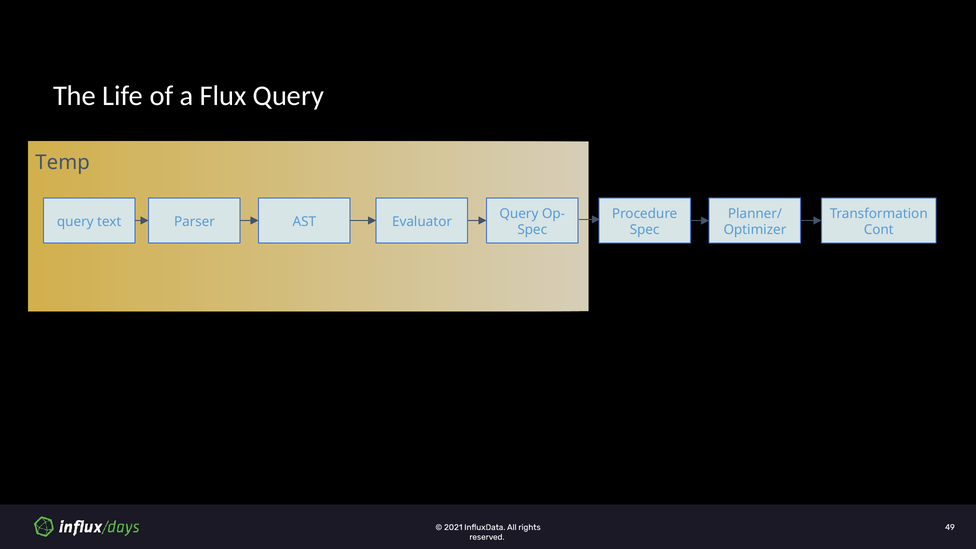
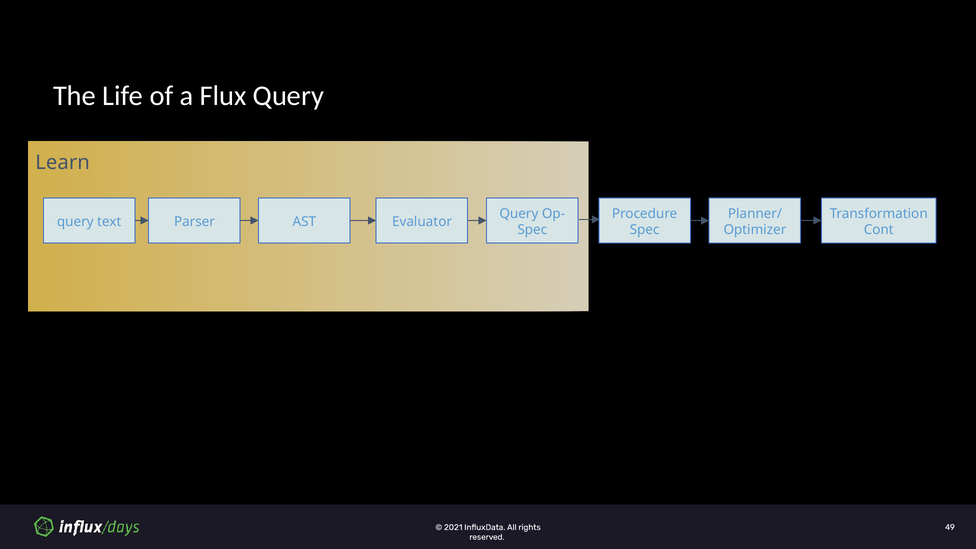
Temp: Temp -> Learn
